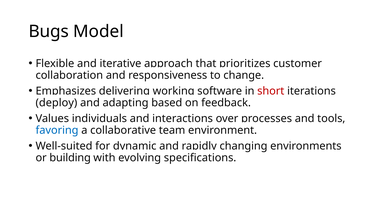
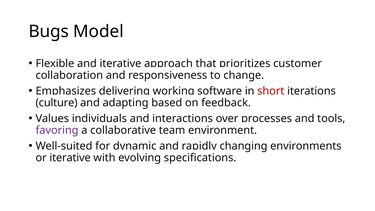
deploy: deploy -> culture
favoring colour: blue -> purple
or building: building -> iterative
